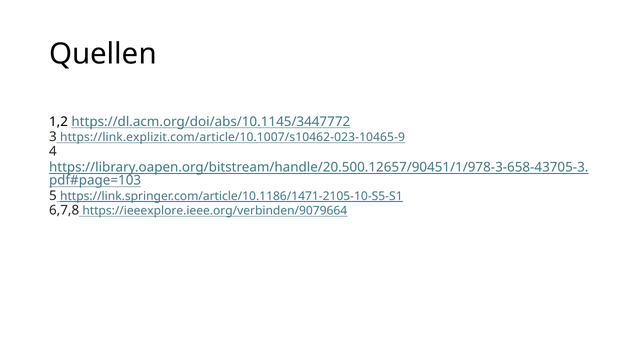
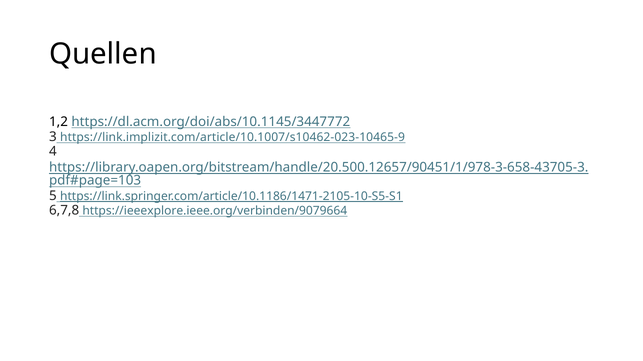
https://link.explizit.com/article/10.1007/s10462-023-10465-9: https://link.explizit.com/article/10.1007/s10462-023-10465-9 -> https://link.implizit.com/article/10.1007/s10462-023-10465-9
